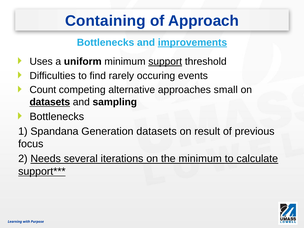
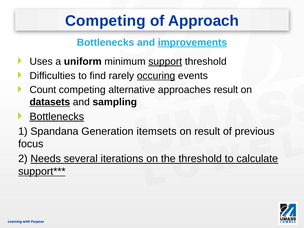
Containing at (105, 21): Containing -> Competing
occuring underline: none -> present
approaches small: small -> result
Bottlenecks at (57, 117) underline: none -> present
Generation datasets: datasets -> itemsets
the minimum: minimum -> threshold
